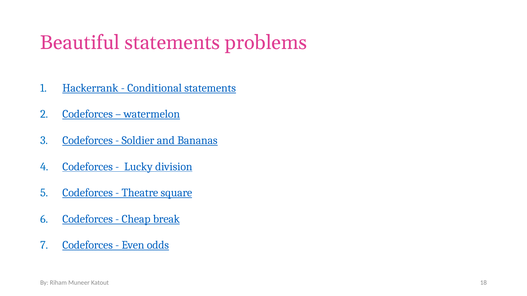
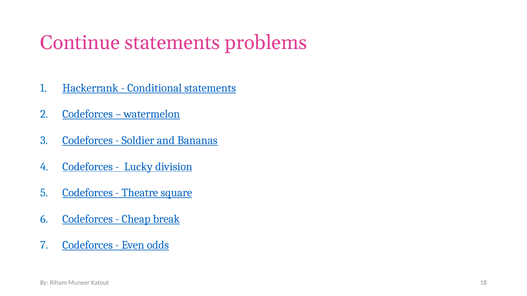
Beautiful: Beautiful -> Continue
